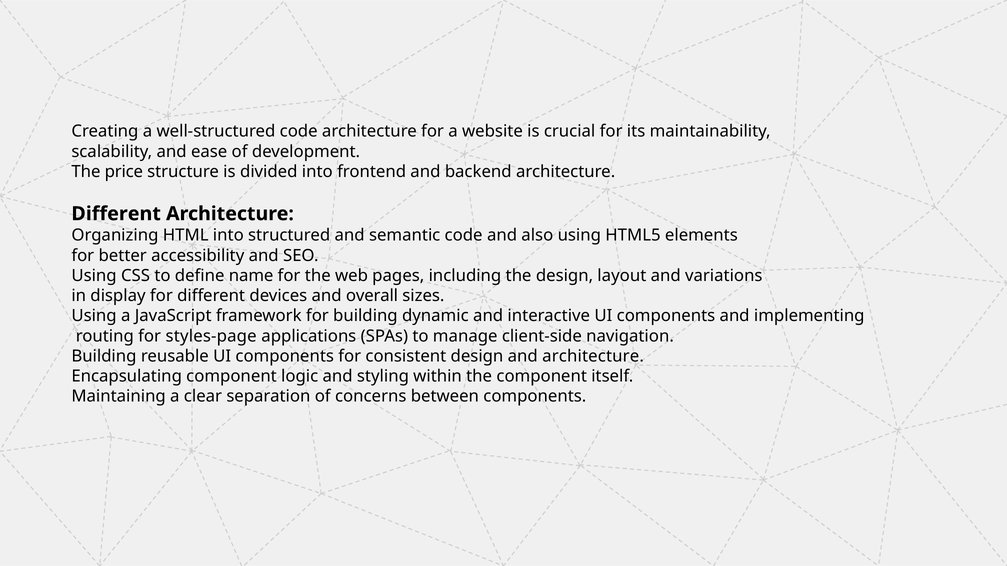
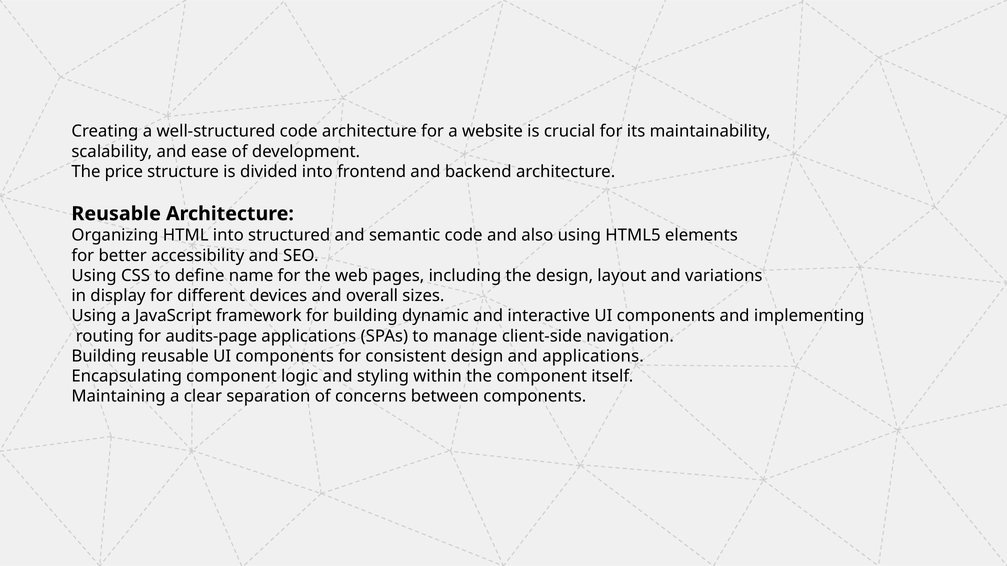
Different at (116, 214): Different -> Reusable
styles-page: styles-page -> audits-page
and architecture: architecture -> applications
